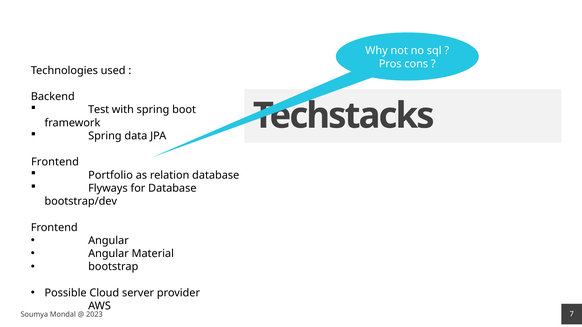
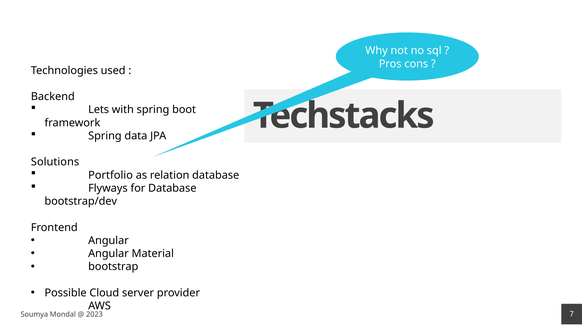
Test: Test -> Lets
Frontend at (55, 162): Frontend -> Solutions
